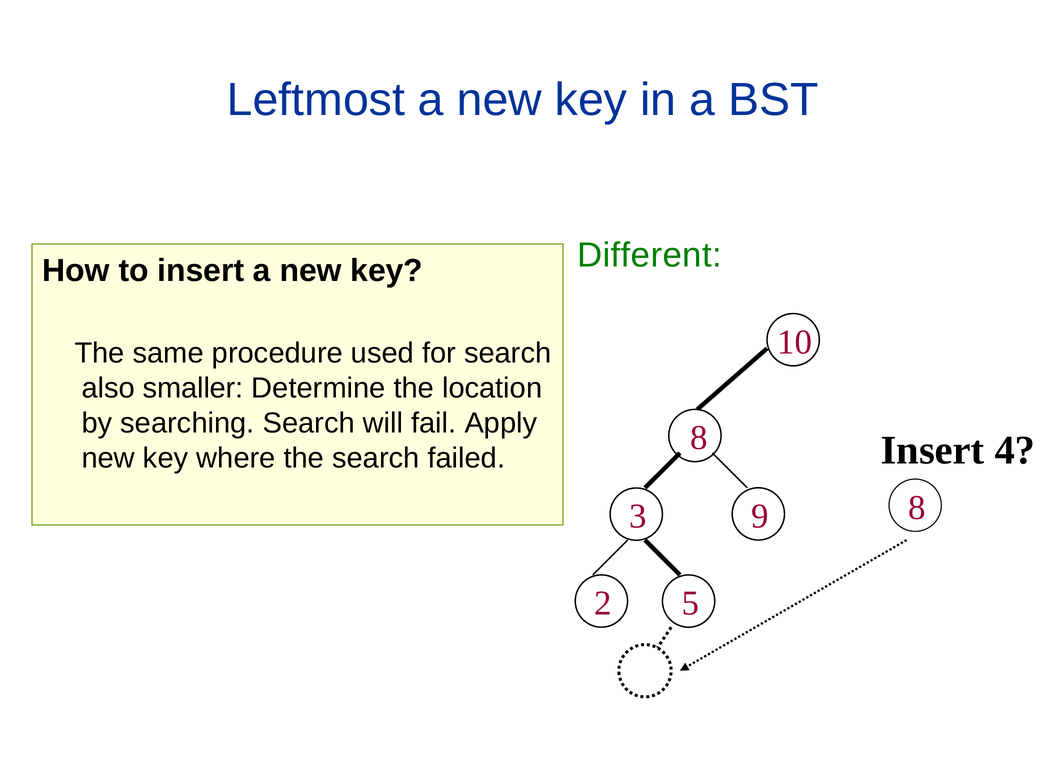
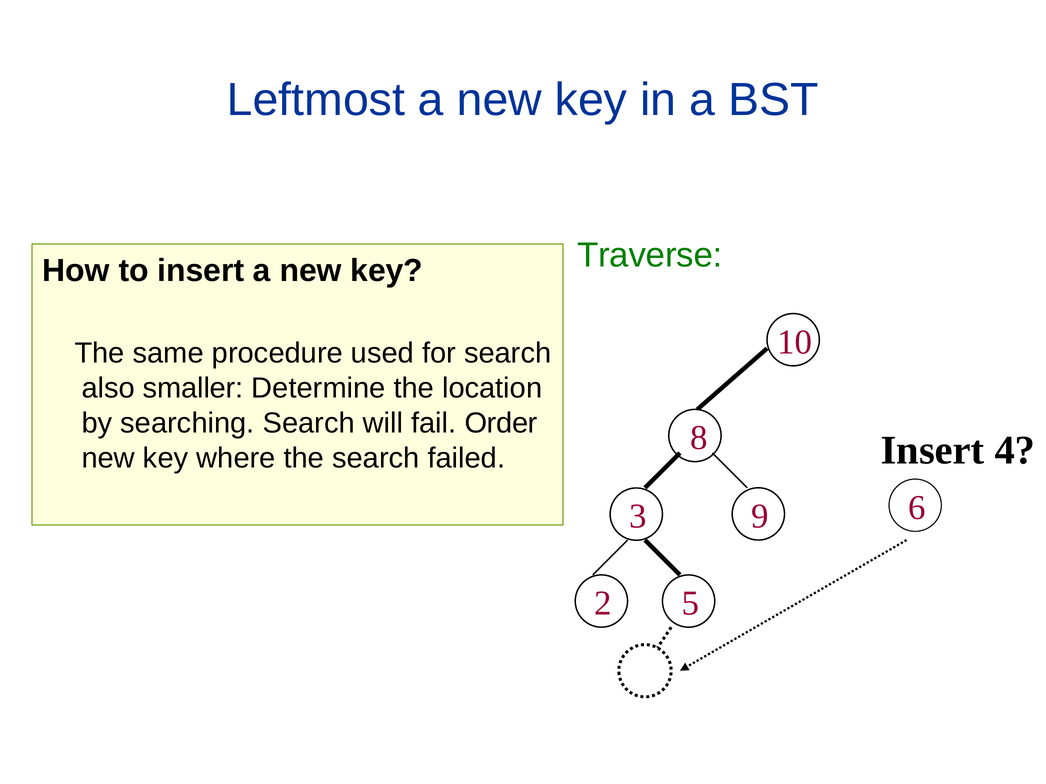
Different: Different -> Traverse
Apply: Apply -> Order
3 8: 8 -> 6
